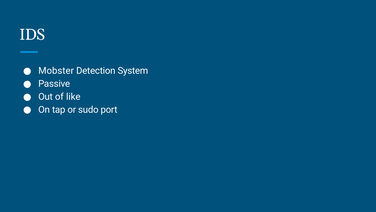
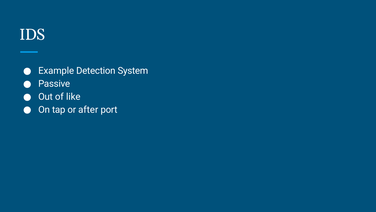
Mobster: Mobster -> Example
sudo: sudo -> after
